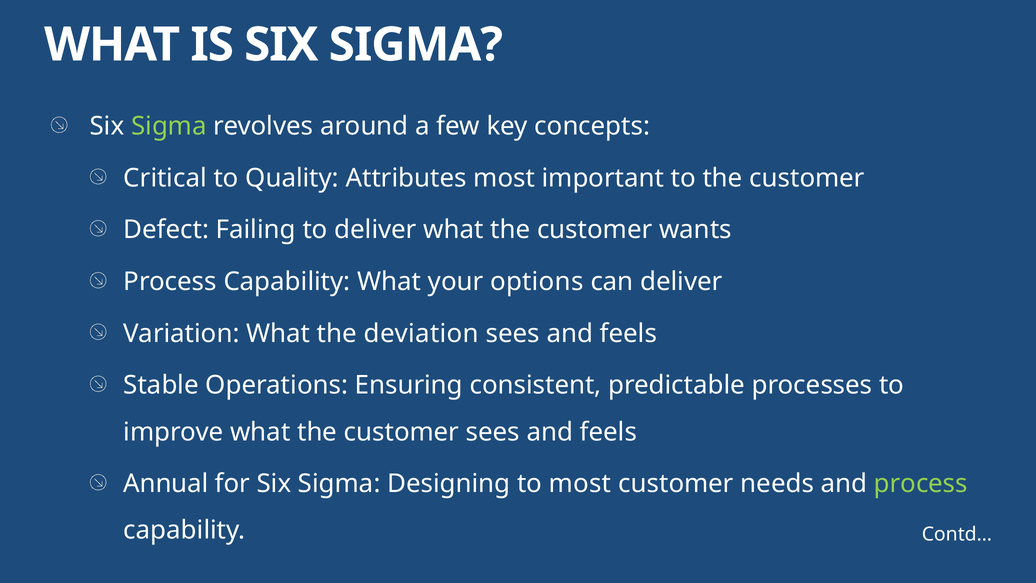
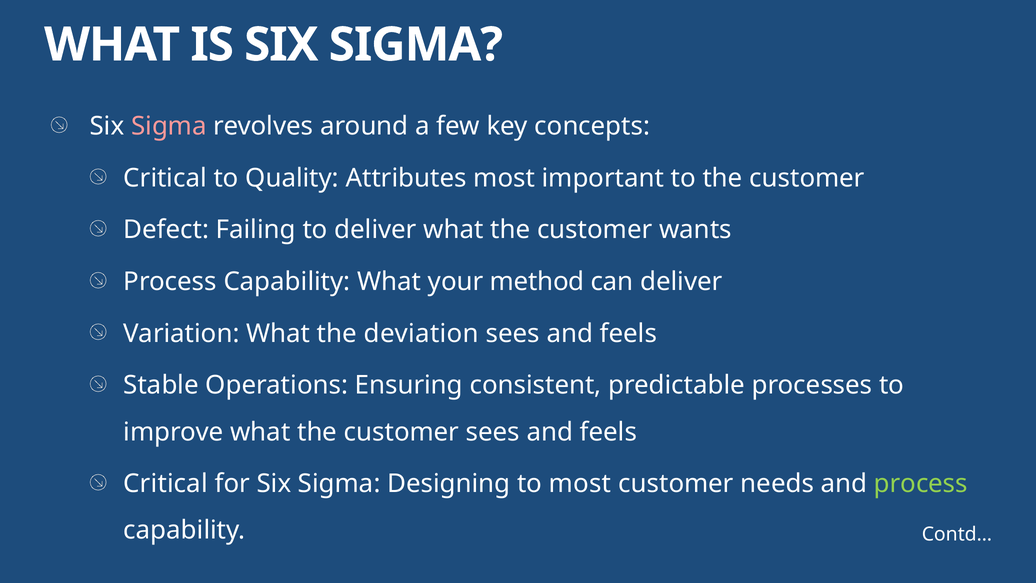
Sigma at (169, 126) colour: light green -> pink
options: options -> method
Annual at (166, 484): Annual -> Critical
